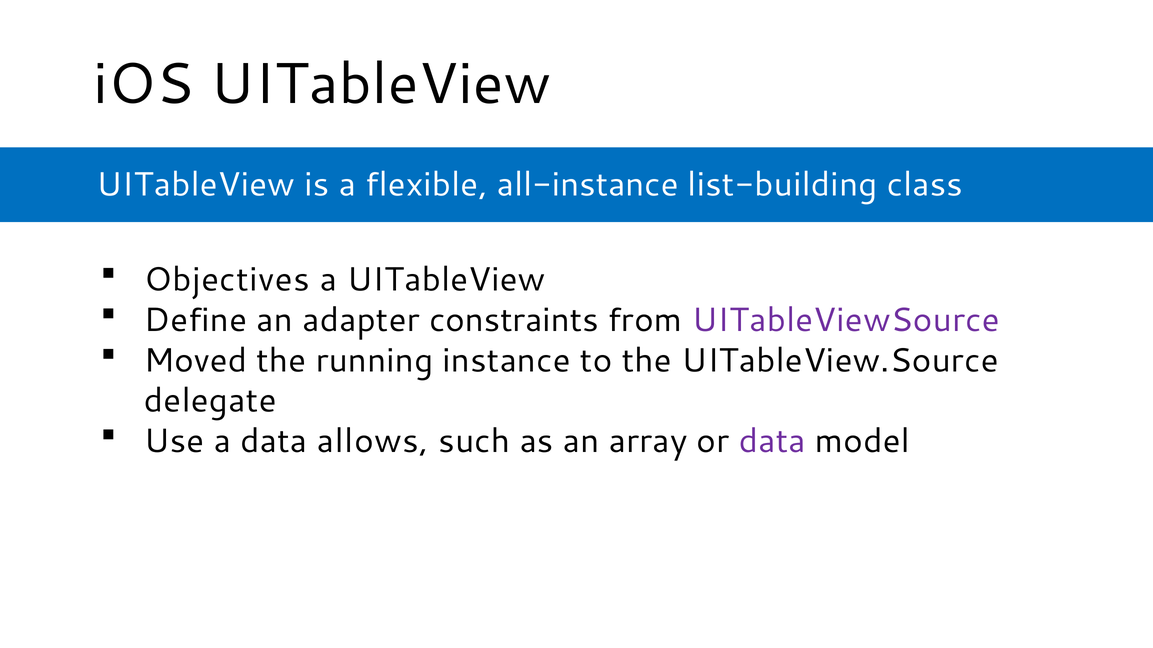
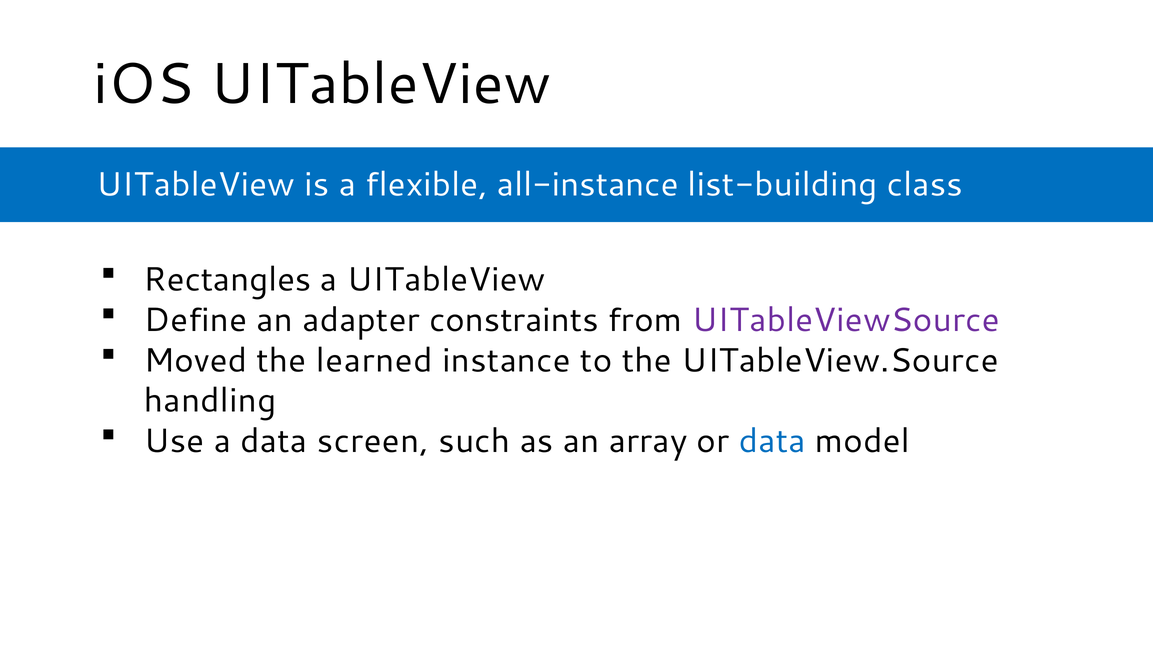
Objectives: Objectives -> Rectangles
running: running -> learned
delegate: delegate -> handling
allows: allows -> screen
data at (772, 442) colour: purple -> blue
